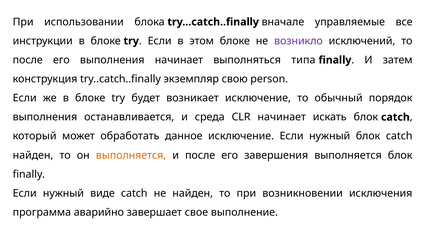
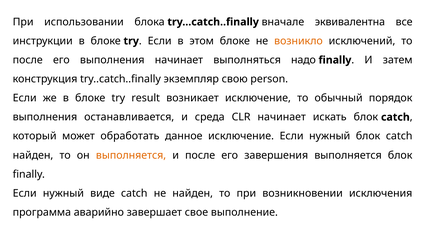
управляемые: управляемые -> эквивалентна
возникло colour: purple -> orange
типа: типа -> надо
будет: будет -> result
